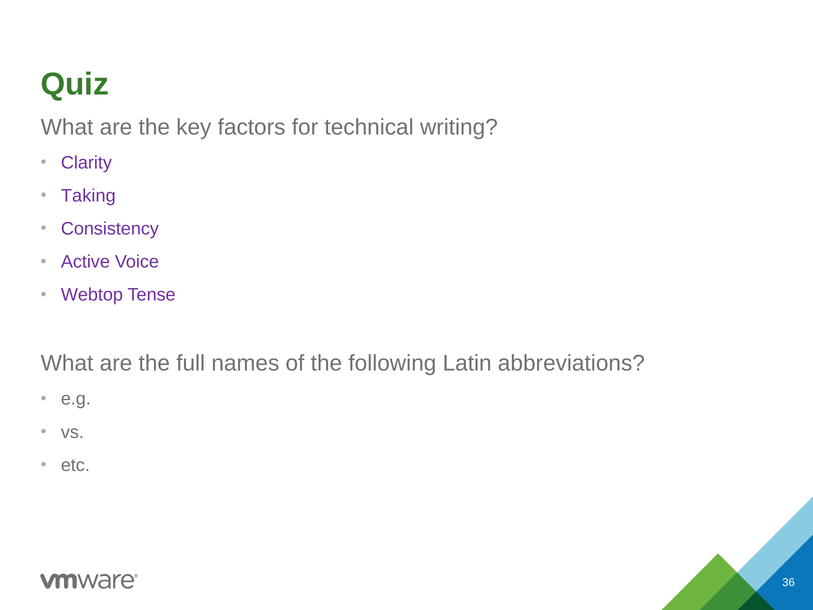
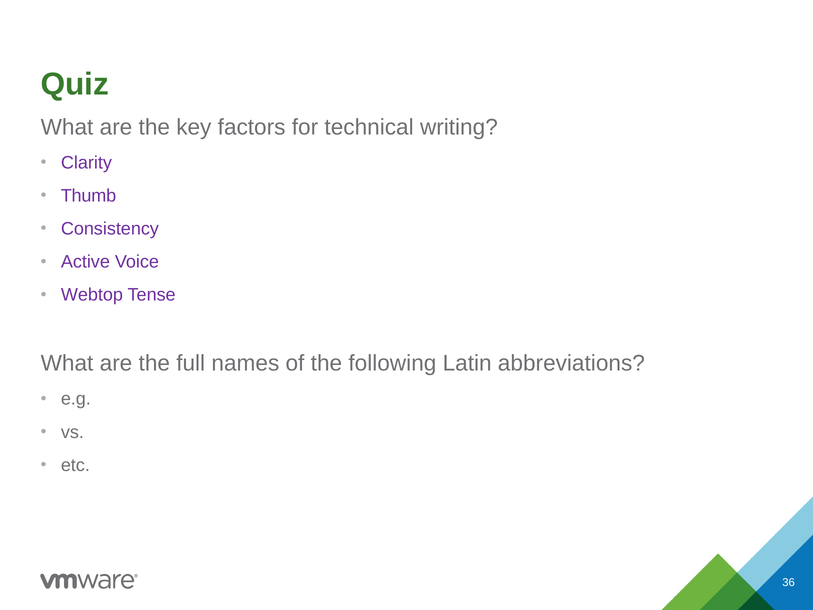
Taking: Taking -> Thumb
